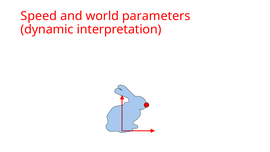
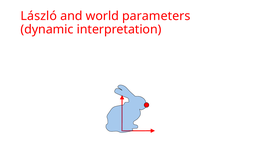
Speed: Speed -> László
